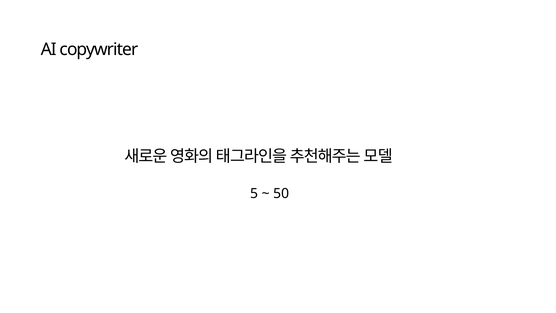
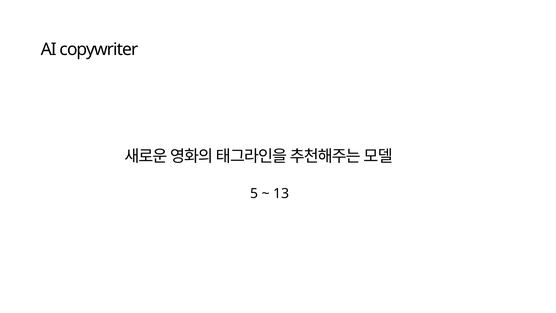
50: 50 -> 13
